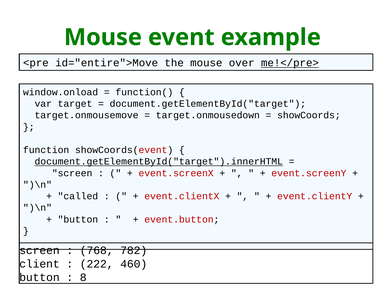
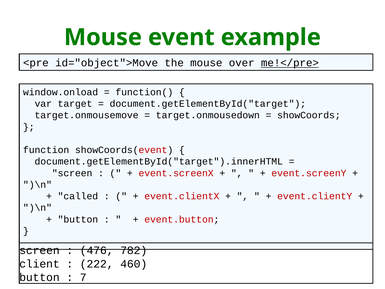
id="entire">Move: id="entire">Move -> id="object">Move
document.getElementById("target").innerHTML underline: present -> none
768: 768 -> 476
8: 8 -> 7
